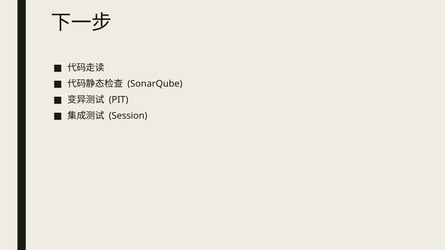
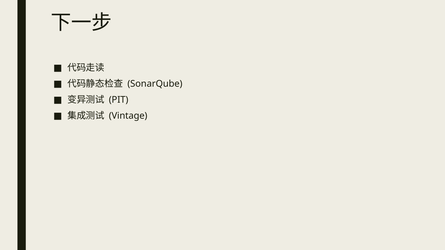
Session: Session -> Vintage
